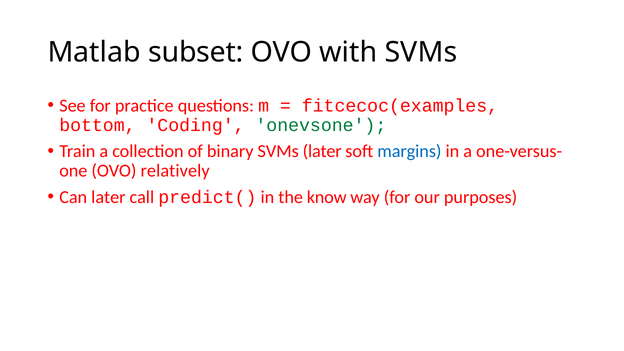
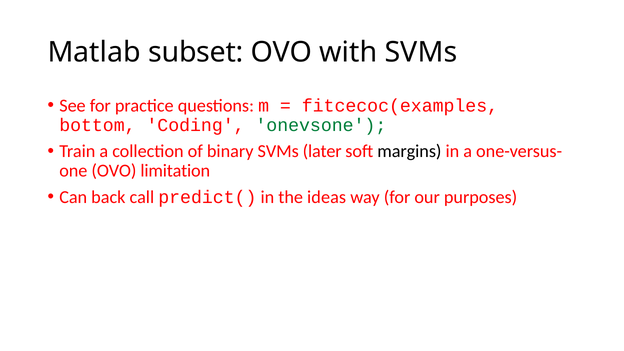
margins colour: blue -> black
relatively: relatively -> limitation
Can later: later -> back
know: know -> ideas
